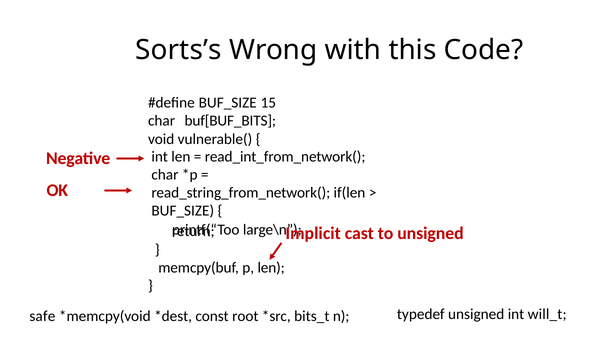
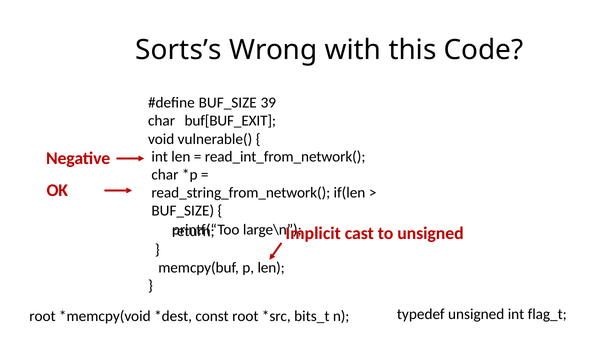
15: 15 -> 39
buf[BUF_BITS: buf[BUF_BITS -> buf[BUF_EXIT
safe at (42, 316): safe -> root
will_t: will_t -> flag_t
